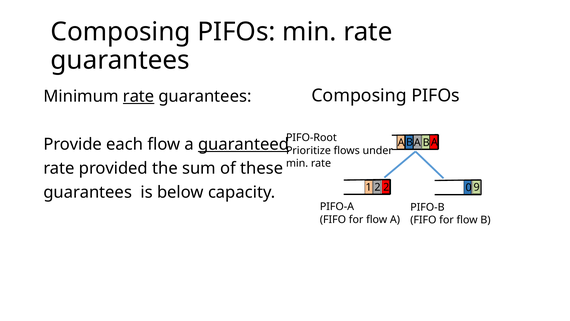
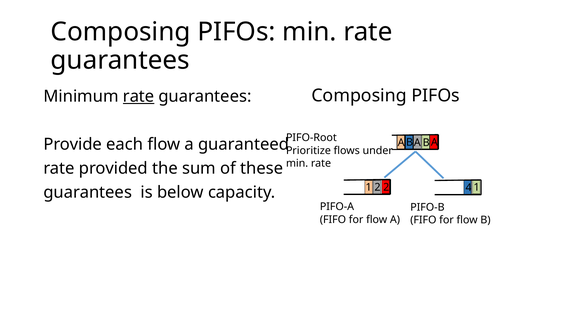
guaranteed underline: present -> none
0: 0 -> 4
2 9: 9 -> 1
